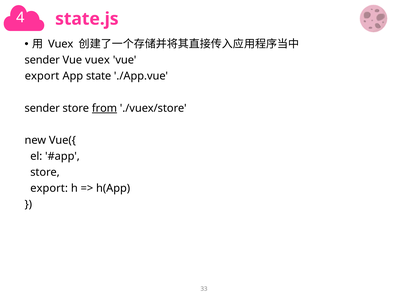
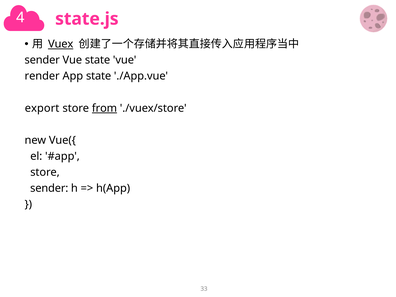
Vuex at (61, 44) underline: none -> present
Vue vuex: vuex -> state
export at (42, 76): export -> render
sender at (42, 108): sender -> export
export at (49, 188): export -> sender
